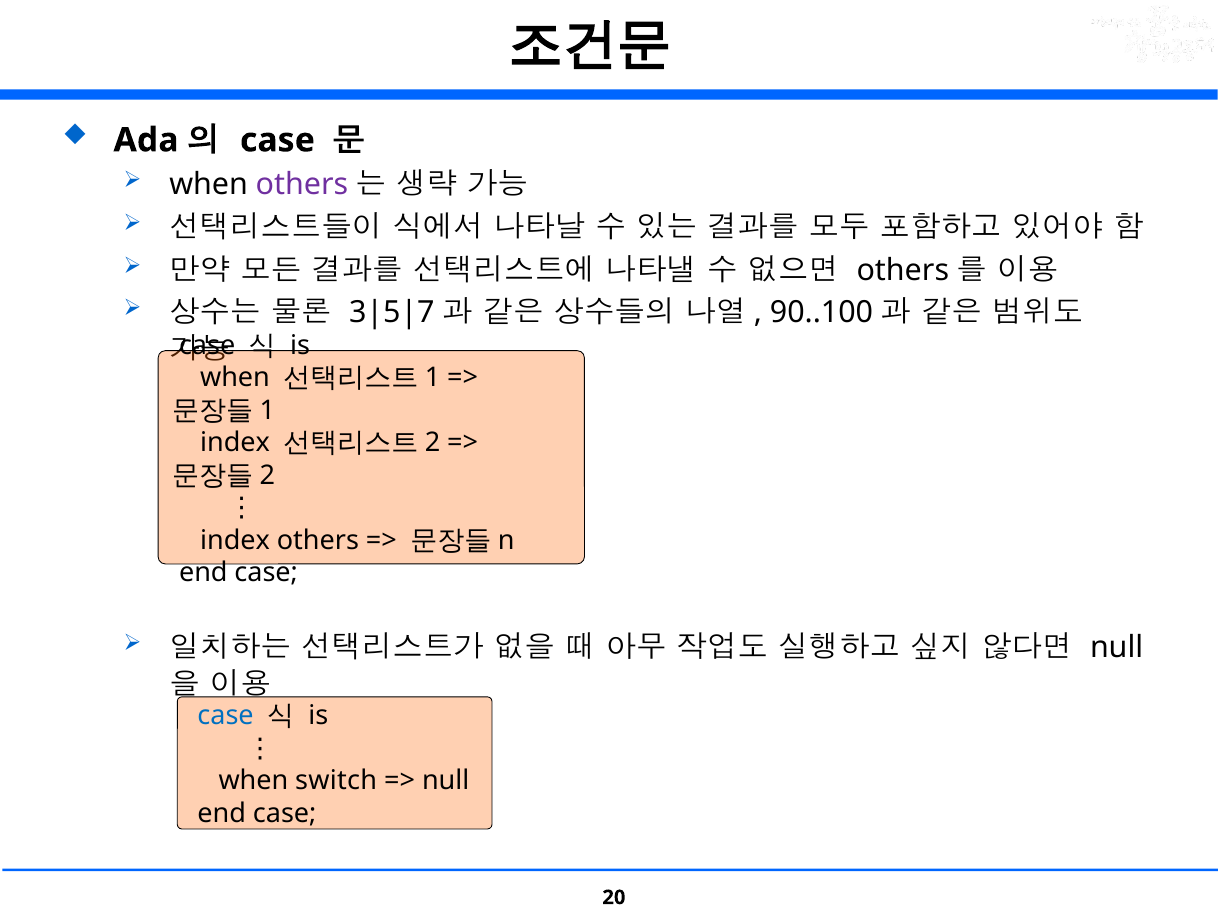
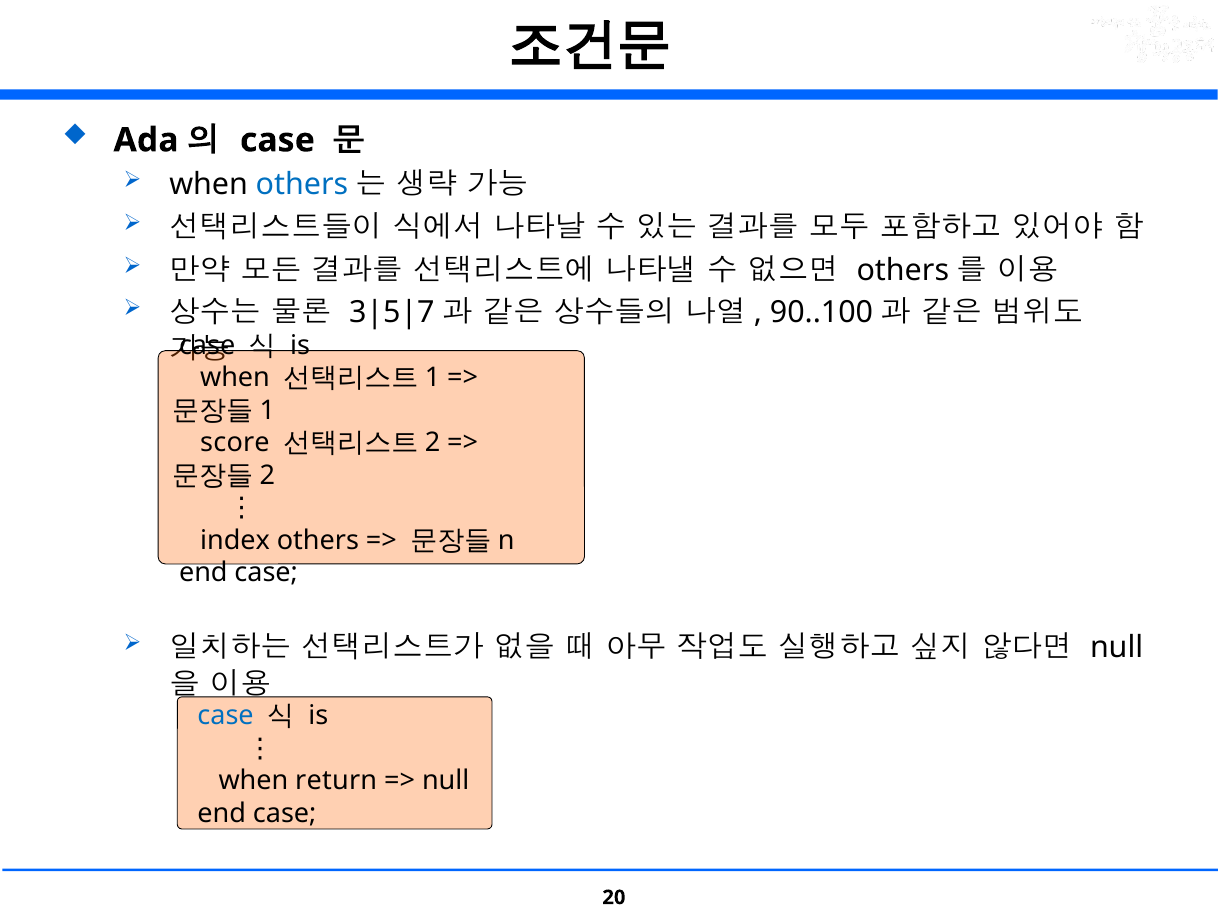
others at (302, 185) colour: purple -> blue
index at (235, 443): index -> score
switch: switch -> return
